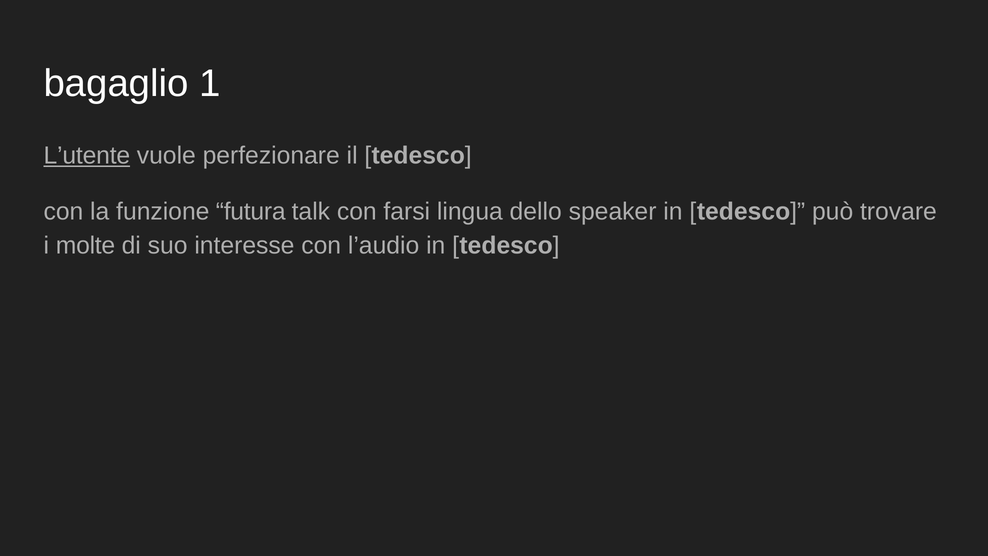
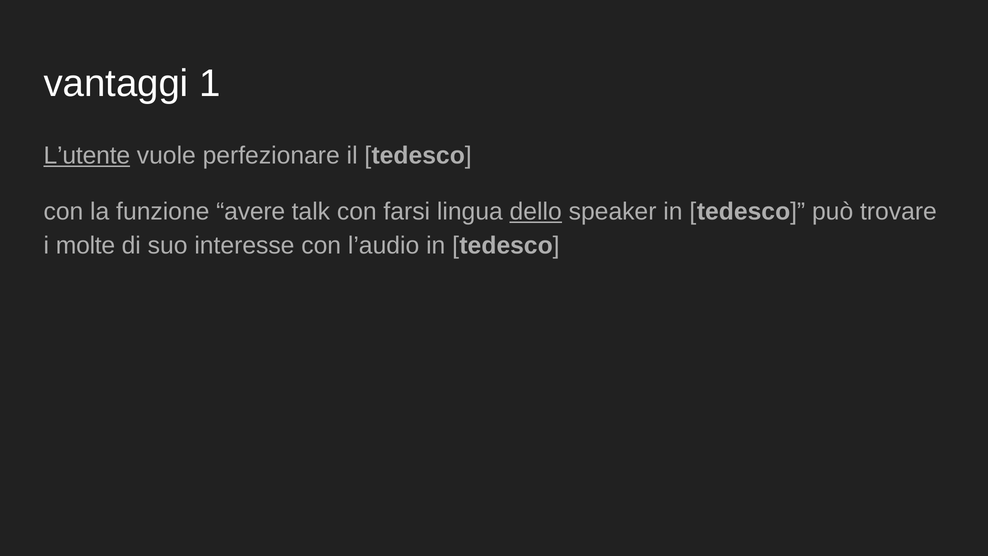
bagaglio: bagaglio -> vantaggi
futura: futura -> avere
dello underline: none -> present
